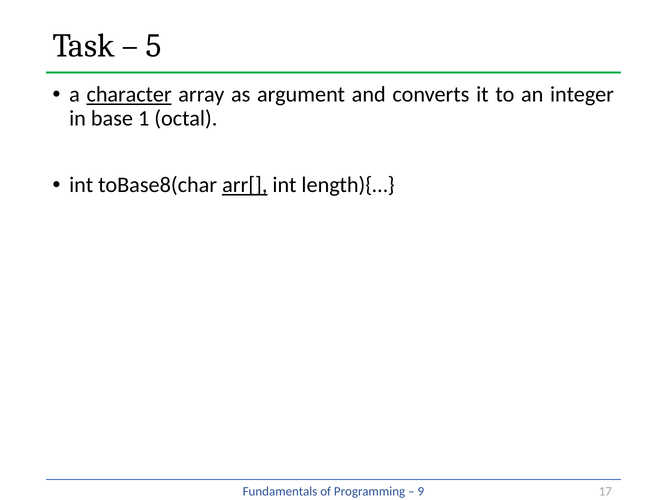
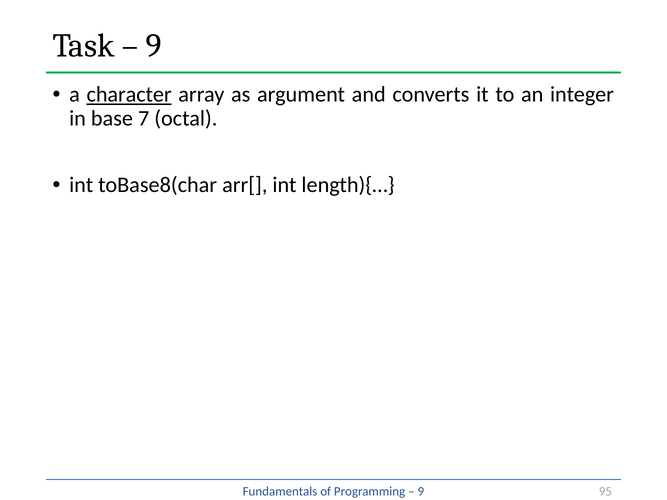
5 at (154, 46): 5 -> 9
1: 1 -> 7
arr[ underline: present -> none
17: 17 -> 95
